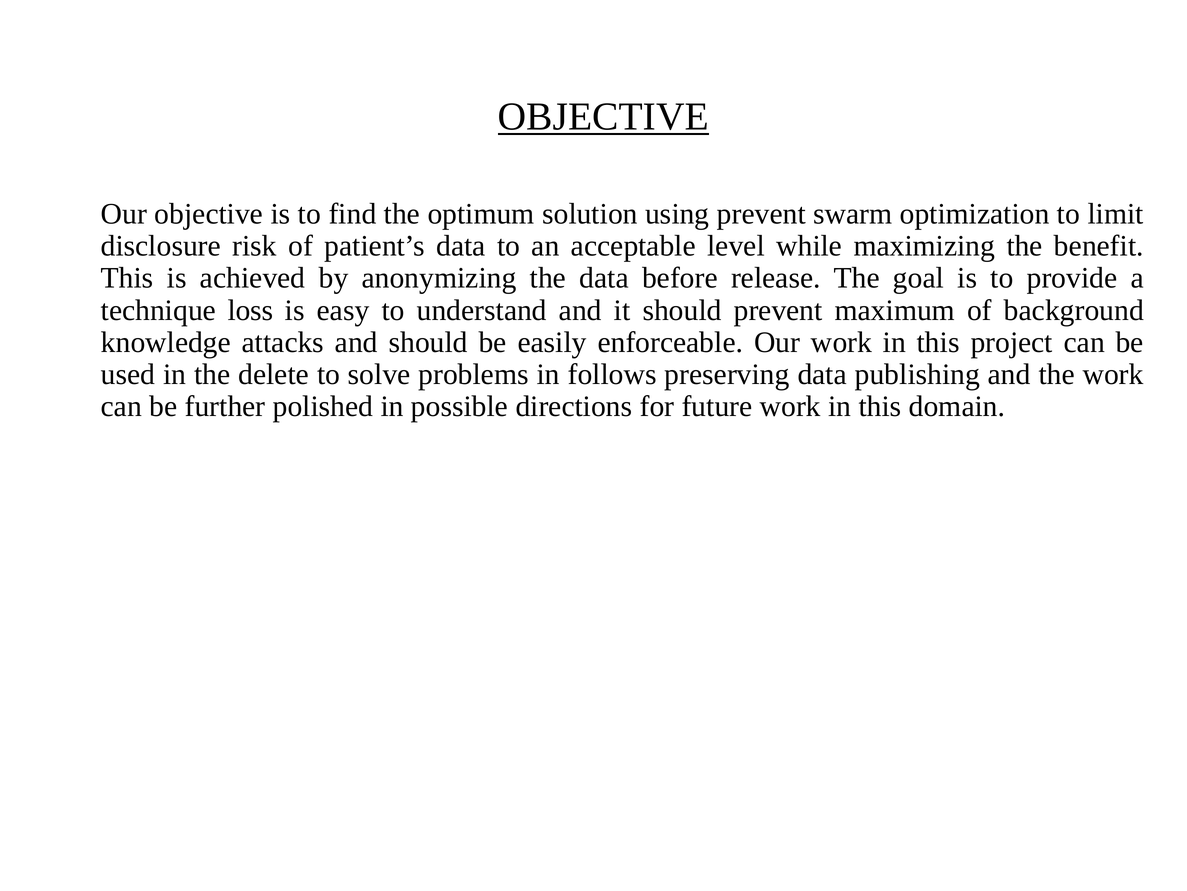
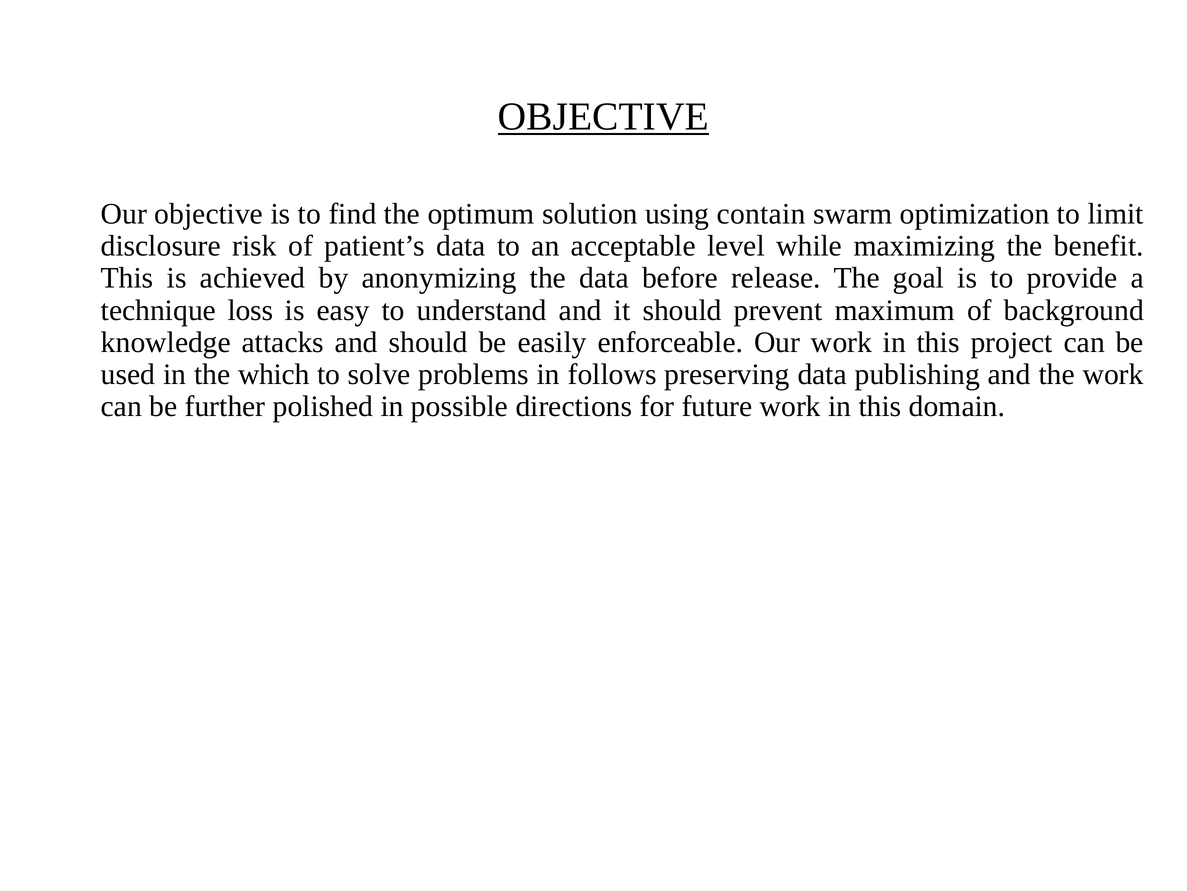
using prevent: prevent -> contain
delete: delete -> which
